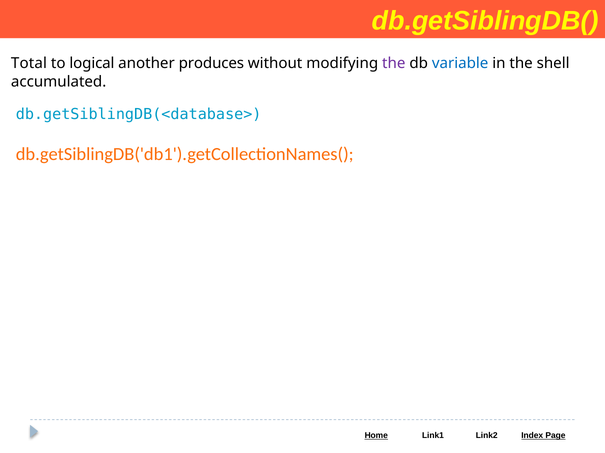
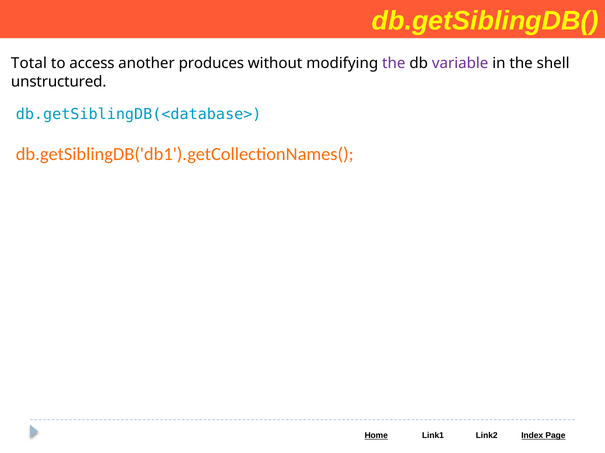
logical: logical -> access
variable colour: blue -> purple
accumulated: accumulated -> unstructured
